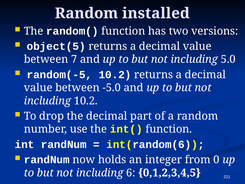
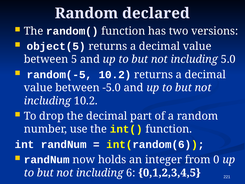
installed: installed -> declared
7: 7 -> 5
